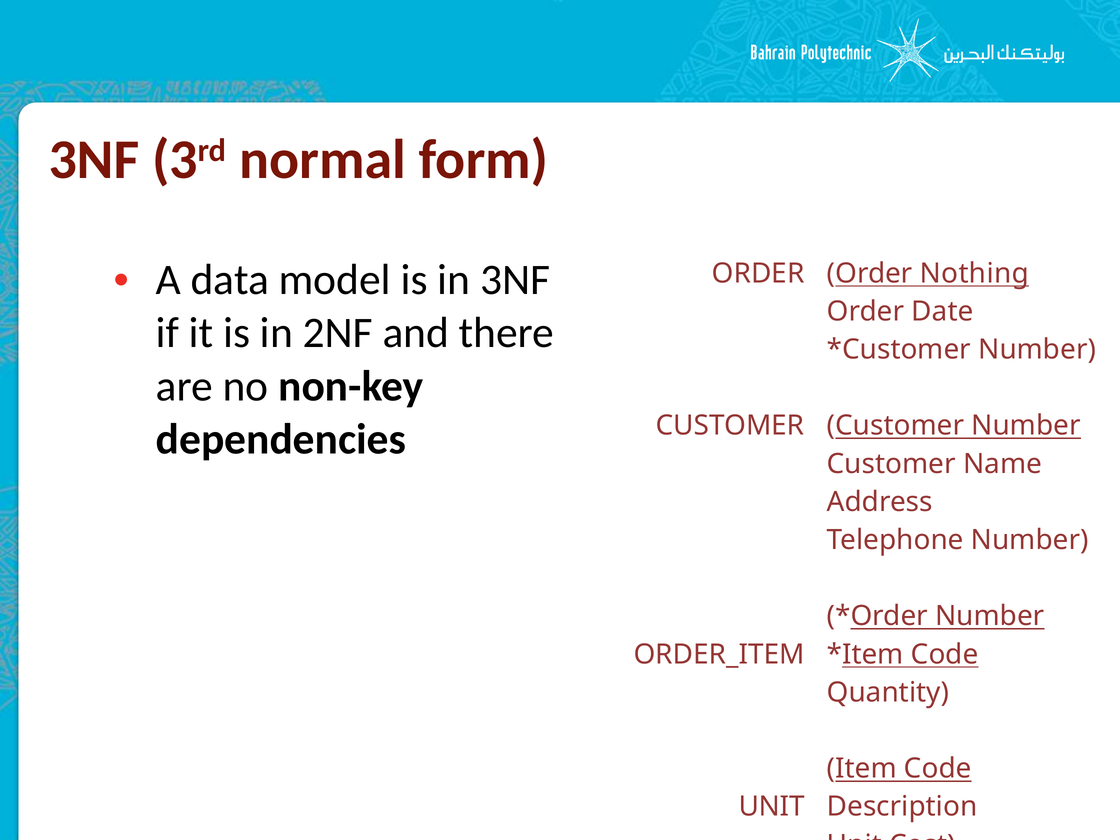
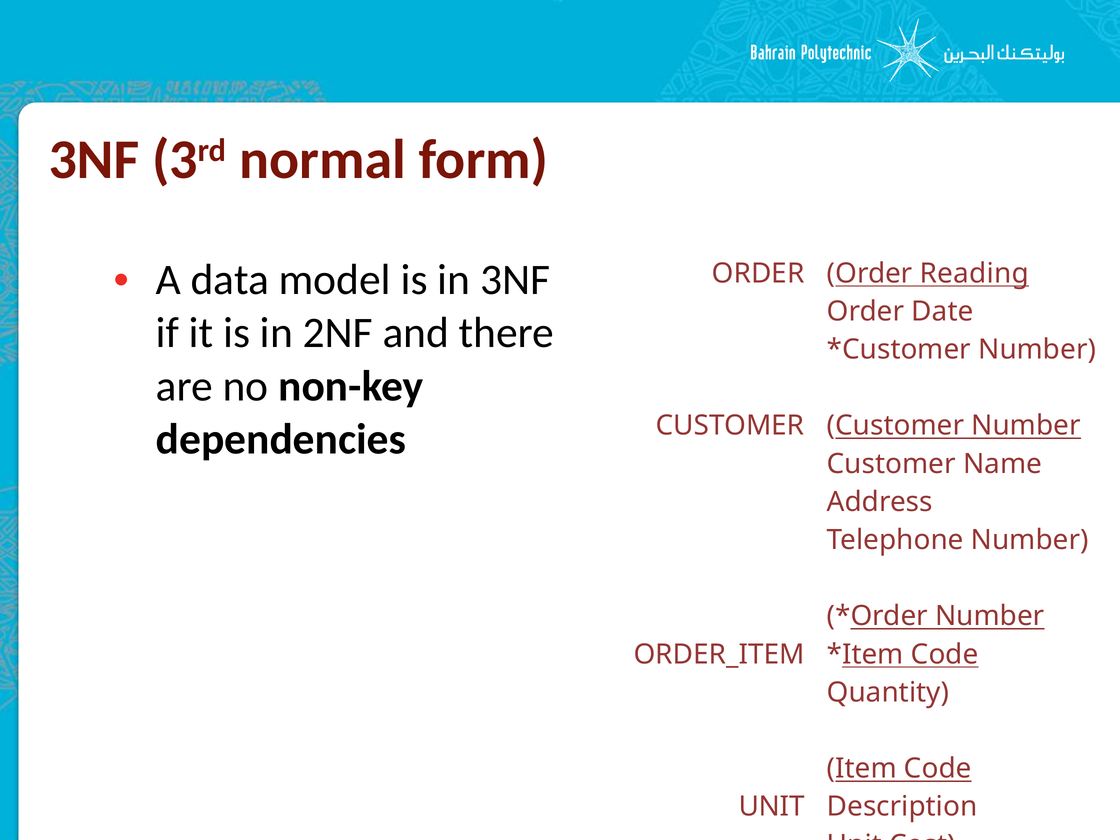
Nothing: Nothing -> Reading
